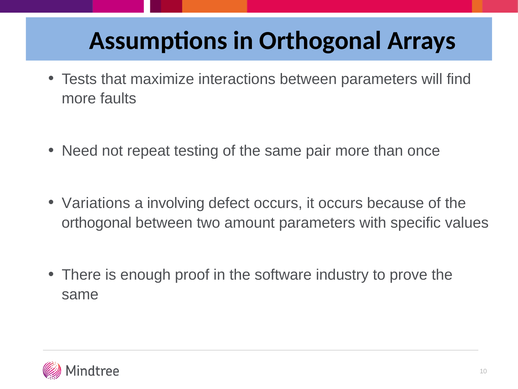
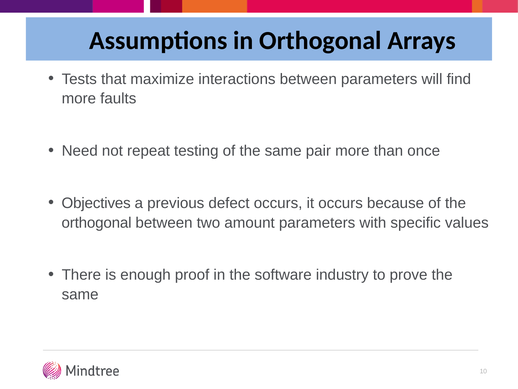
Variations: Variations -> Objectives
involving: involving -> previous
